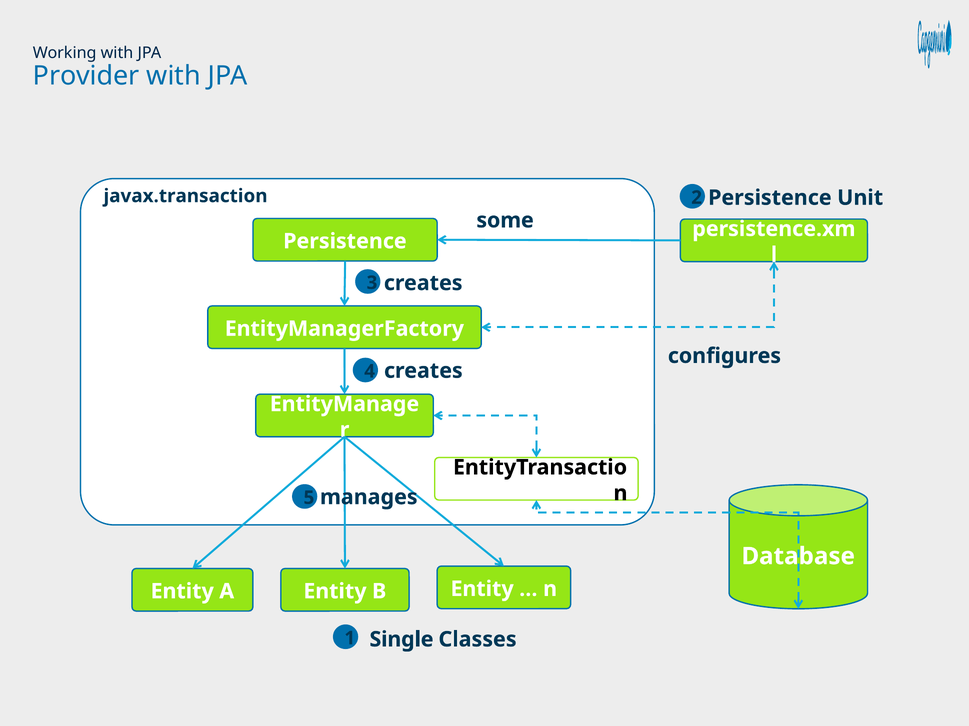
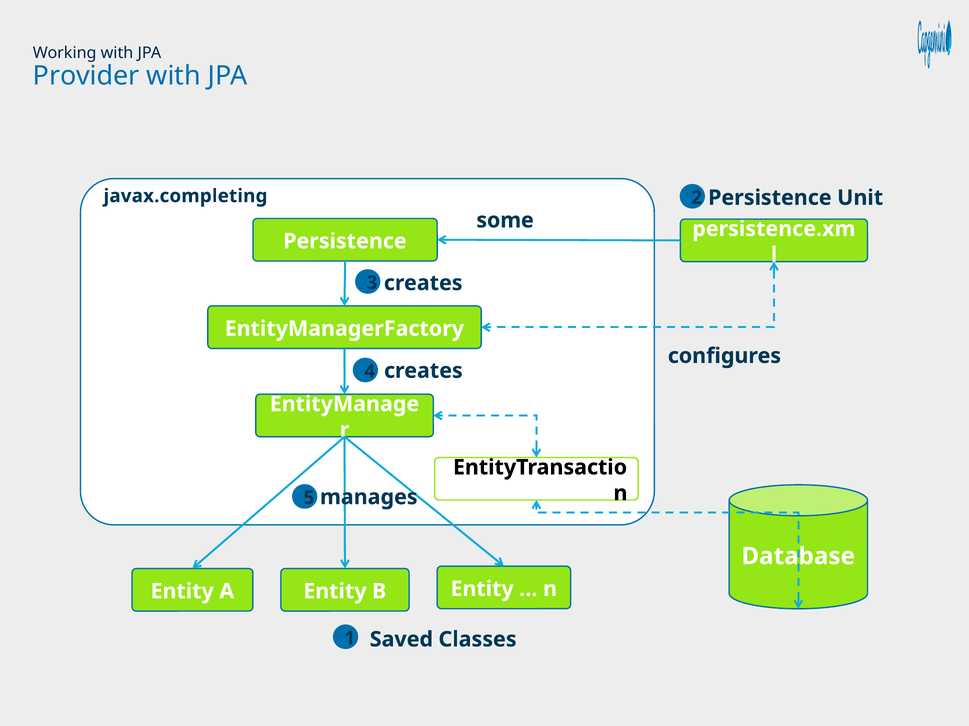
javax.transaction: javax.transaction -> javax.completing
Single: Single -> Saved
